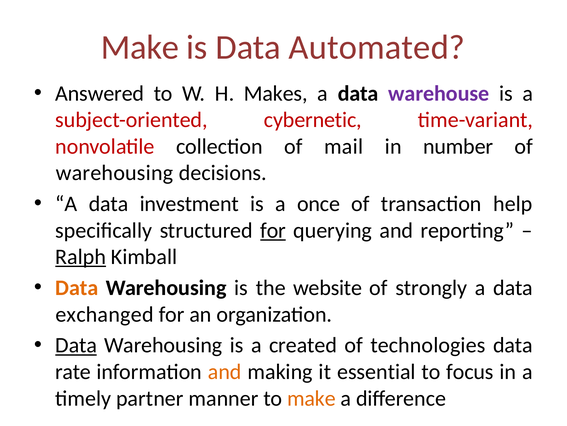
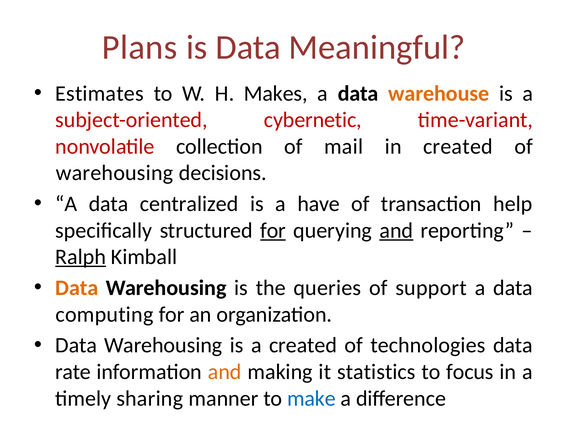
Make at (140, 47): Make -> Plans
Automated: Automated -> Meaningful
Answered: Answered -> Estimates
warehouse colour: purple -> orange
in number: number -> created
investment: investment -> centralized
once: once -> have
and at (396, 230) underline: none -> present
website: website -> queries
strongly: strongly -> support
exchanged: exchanged -> computing
Data at (76, 345) underline: present -> none
essential: essential -> statistics
partner: partner -> sharing
make at (311, 398) colour: orange -> blue
